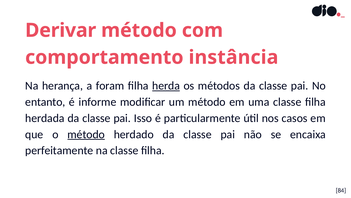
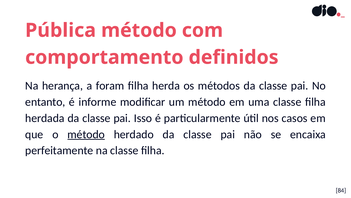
Derivar: Derivar -> Pública
instância: instância -> definidos
herda underline: present -> none
